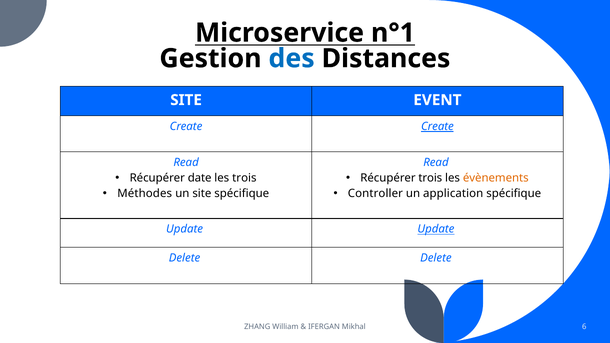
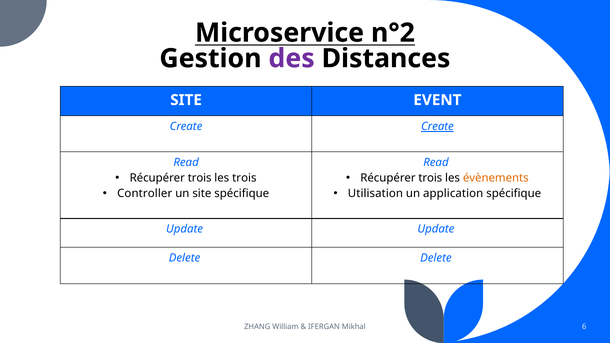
n°1: n°1 -> n°2
des colour: blue -> purple
date at (200, 178): date -> trois
Méthodes: Méthodes -> Controller
Controller: Controller -> Utilisation
Update at (436, 229) underline: present -> none
